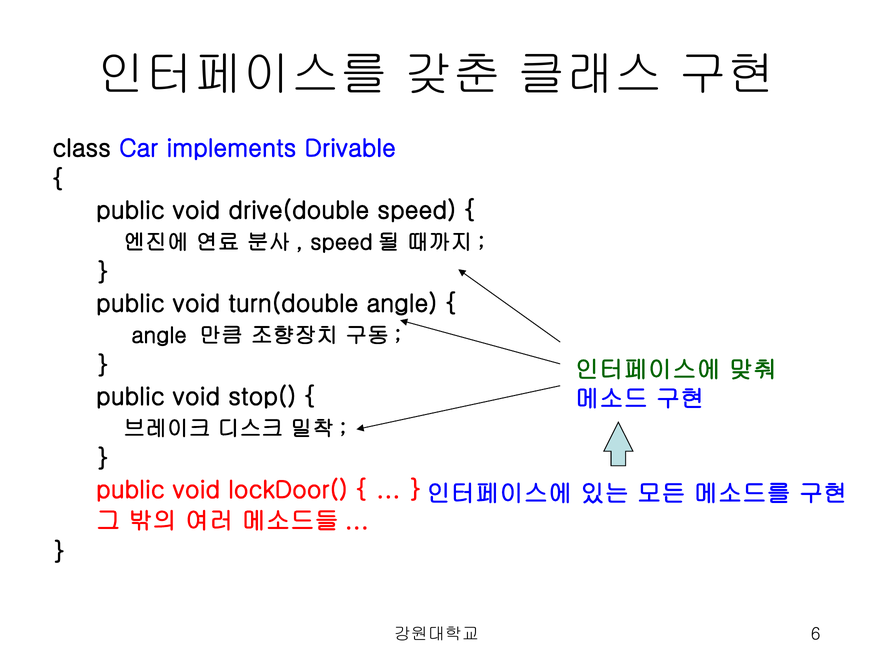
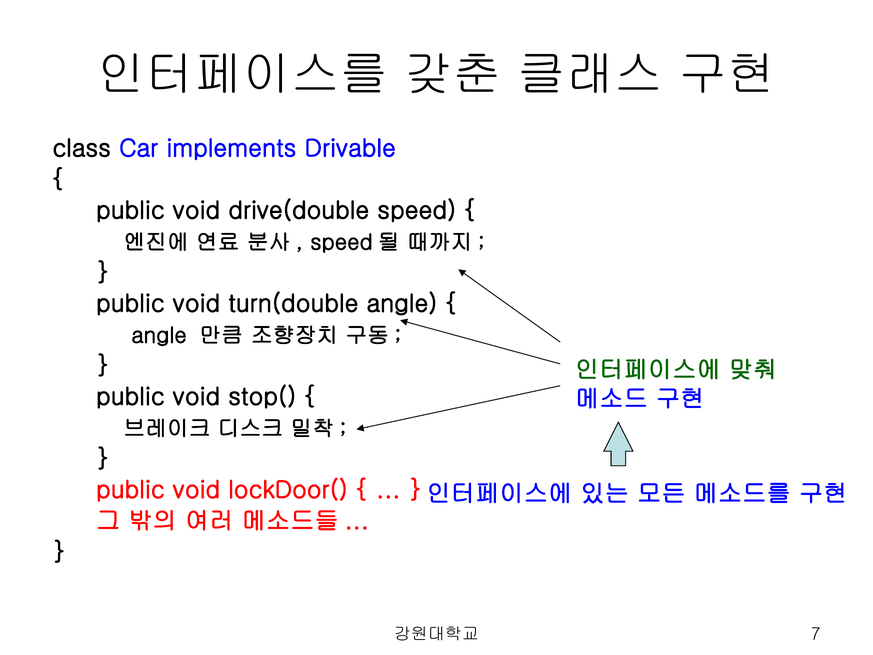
6: 6 -> 7
